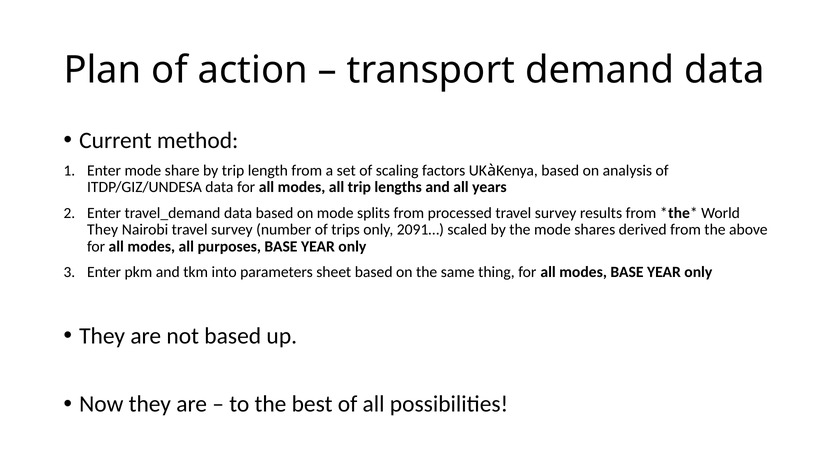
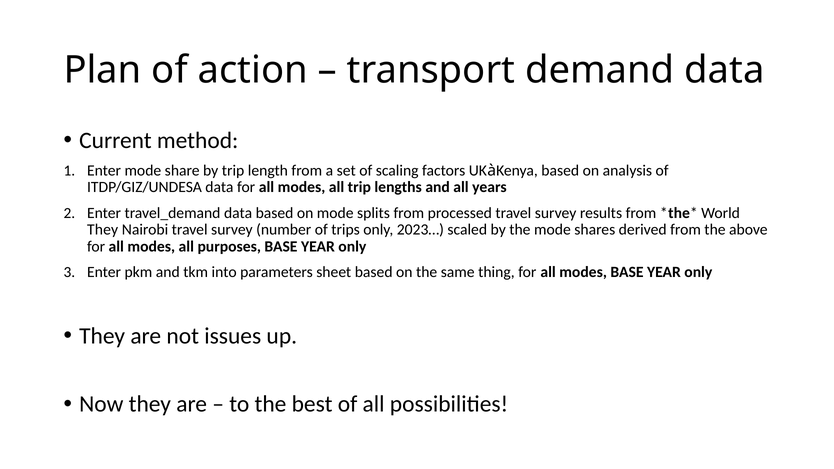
2091…: 2091… -> 2023…
not based: based -> issues
